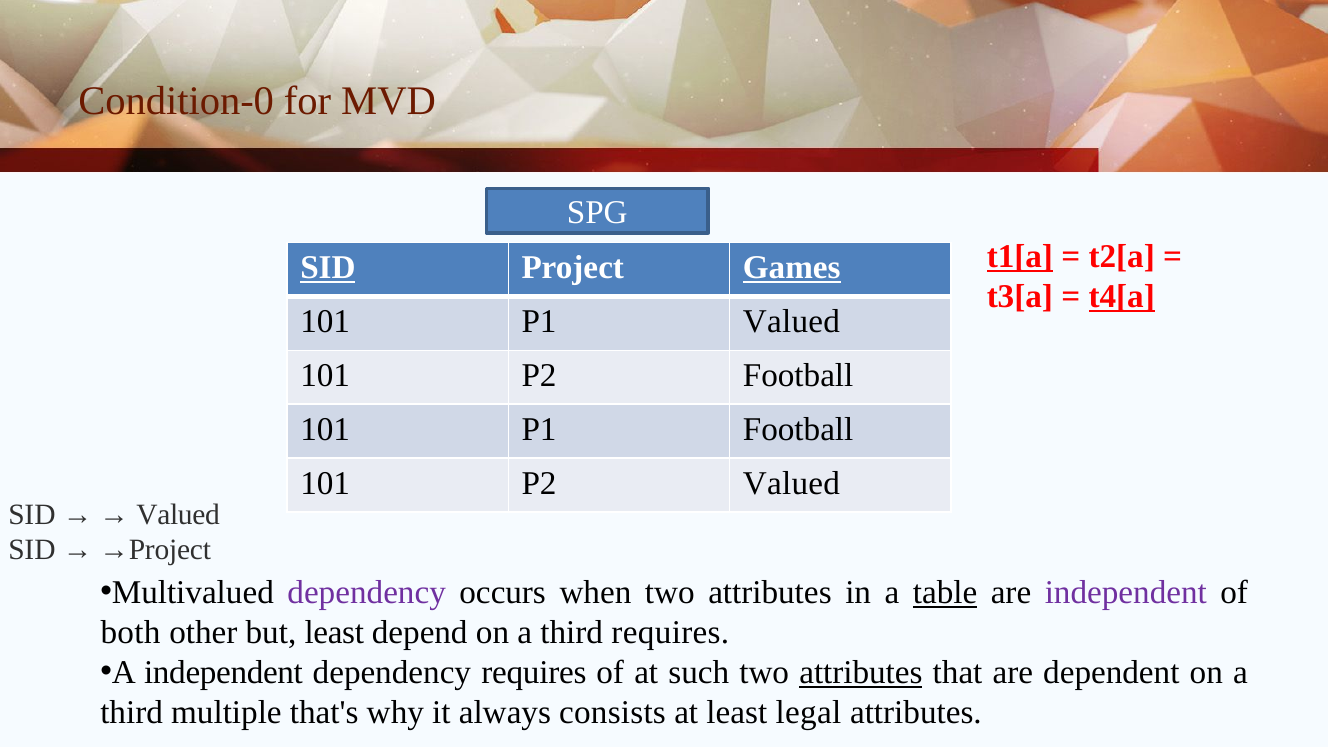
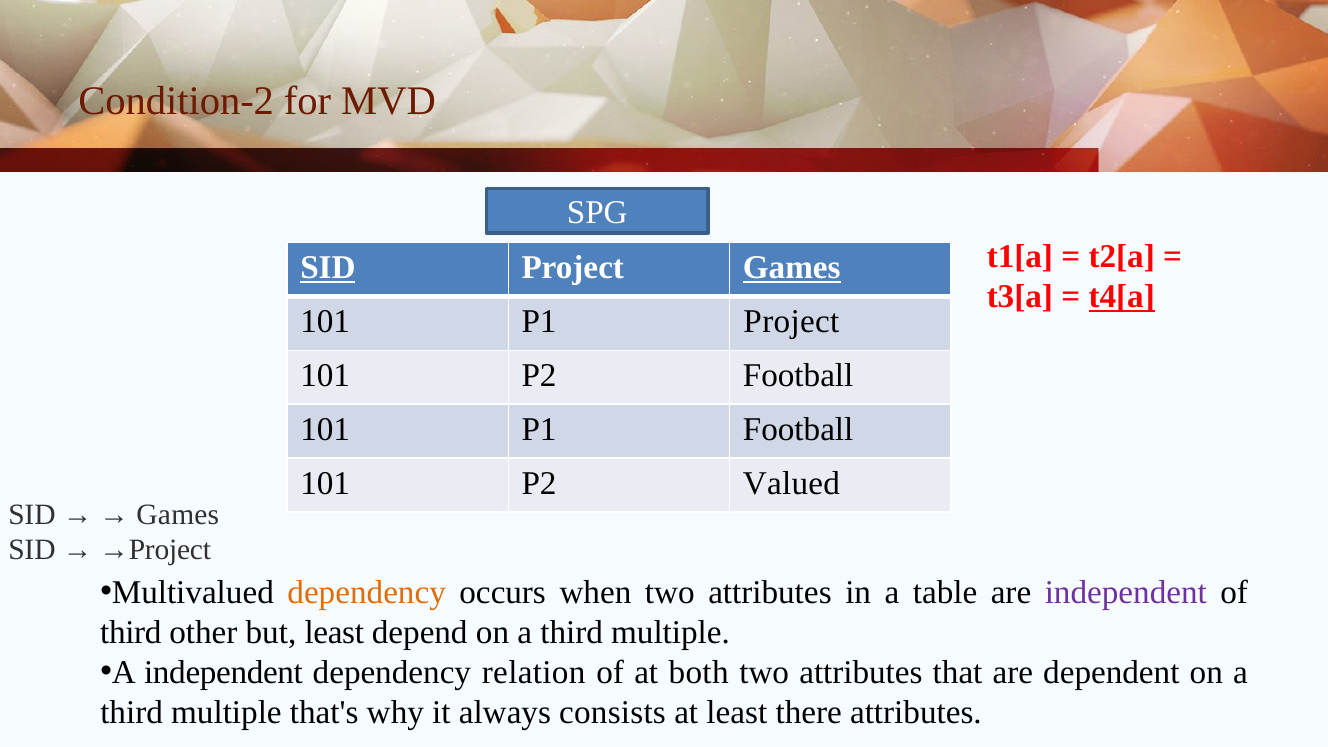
Condition-0: Condition-0 -> Condition-2
t1[a underline: present -> none
P1 Valued: Valued -> Project
Valued at (178, 515): Valued -> Games
dependency at (367, 593) colour: purple -> orange
table underline: present -> none
both at (130, 633): both -> third
requires at (670, 633): requires -> multiple
dependency requires: requires -> relation
such: such -> both
attributes at (861, 672) underline: present -> none
legal: legal -> there
